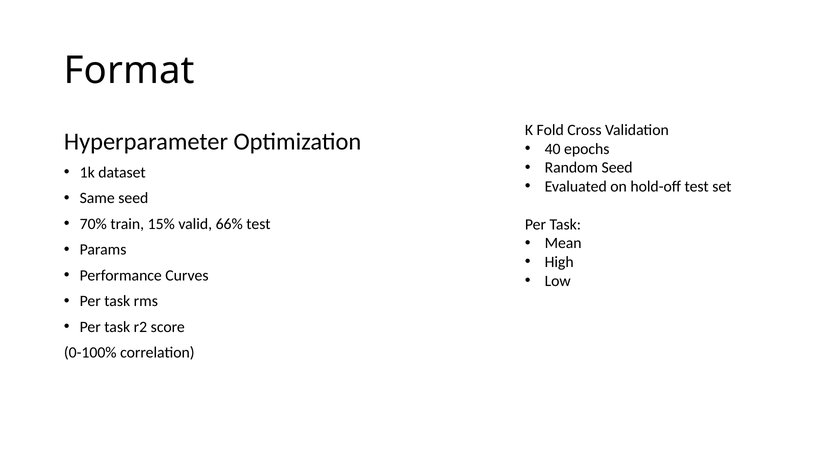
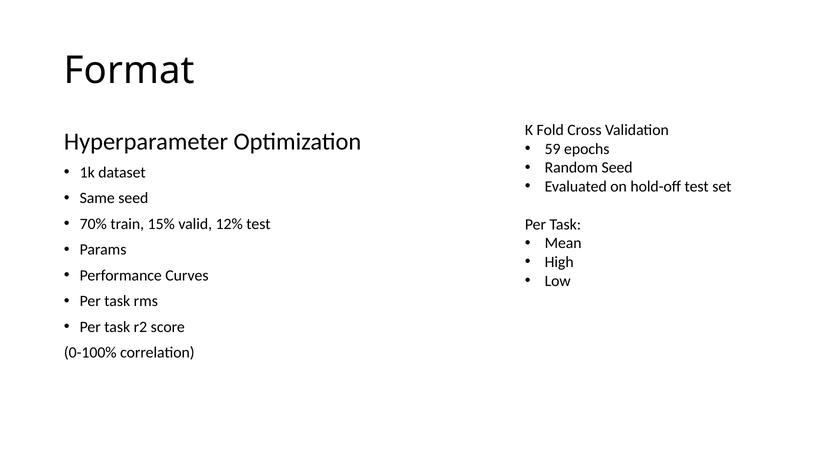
40: 40 -> 59
66%: 66% -> 12%
